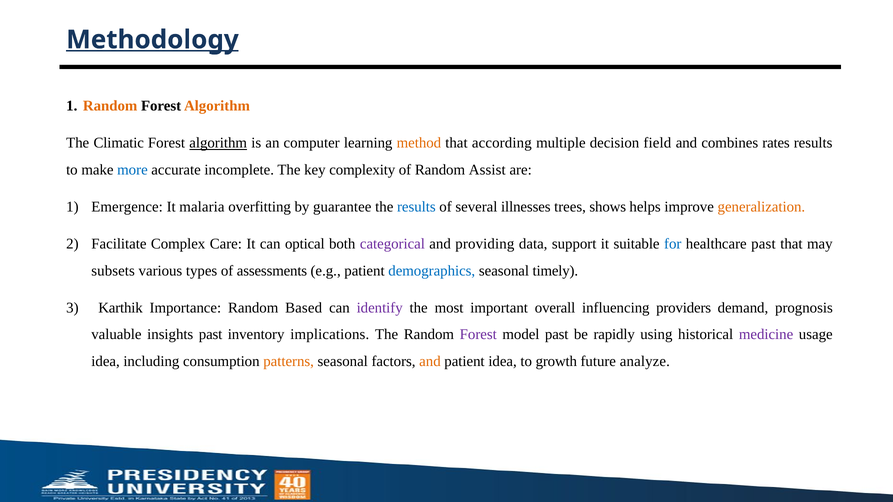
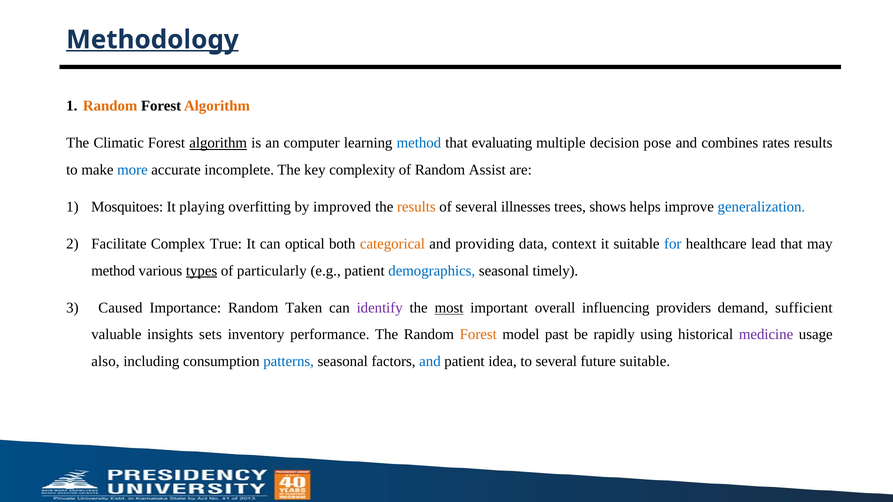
method at (419, 143) colour: orange -> blue
according: according -> evaluating
field: field -> pose
Emergence: Emergence -> Mosquitoes
malaria: malaria -> playing
guarantee: guarantee -> improved
results at (416, 207) colour: blue -> orange
generalization colour: orange -> blue
Care: Care -> True
categorical colour: purple -> orange
support: support -> context
healthcare past: past -> lead
subsets at (113, 271): subsets -> method
types underline: none -> present
assessments: assessments -> particularly
Karthik: Karthik -> Caused
Based: Based -> Taken
most underline: none -> present
prognosis: prognosis -> sufficient
insights past: past -> sets
implications: implications -> performance
Forest at (478, 335) colour: purple -> orange
idea at (106, 361): idea -> also
patterns colour: orange -> blue
and at (430, 361) colour: orange -> blue
to growth: growth -> several
future analyze: analyze -> suitable
